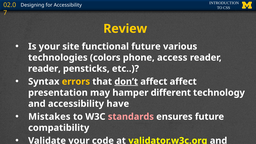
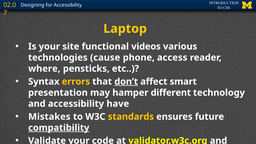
Review: Review -> Laptop
functional future: future -> videos
colors: colors -> cause
reader at (44, 69): reader -> where
affect affect: affect -> smart
standards colour: pink -> yellow
compatibility underline: none -> present
